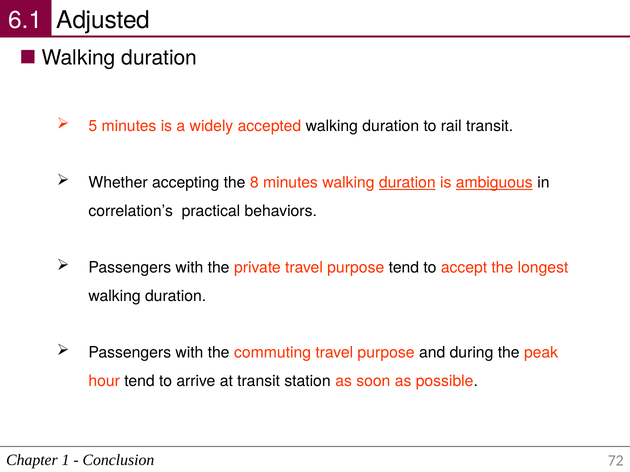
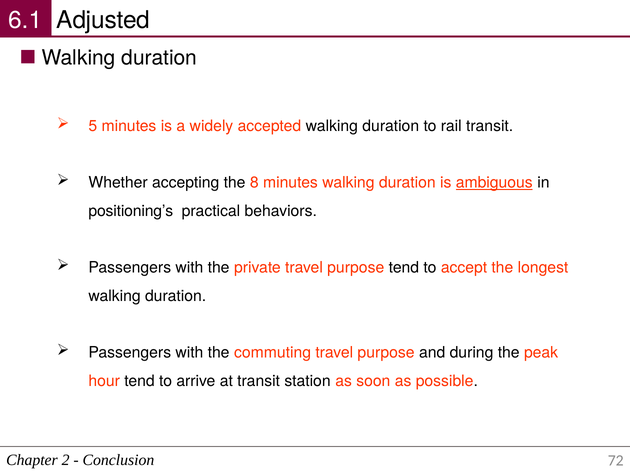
duration at (407, 183) underline: present -> none
correlation’s: correlation’s -> positioning’s
1: 1 -> 2
